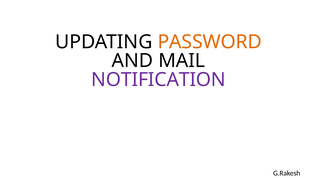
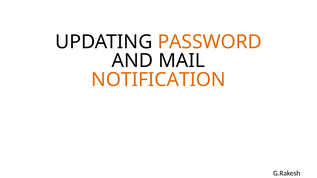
NOTIFICATION colour: purple -> orange
